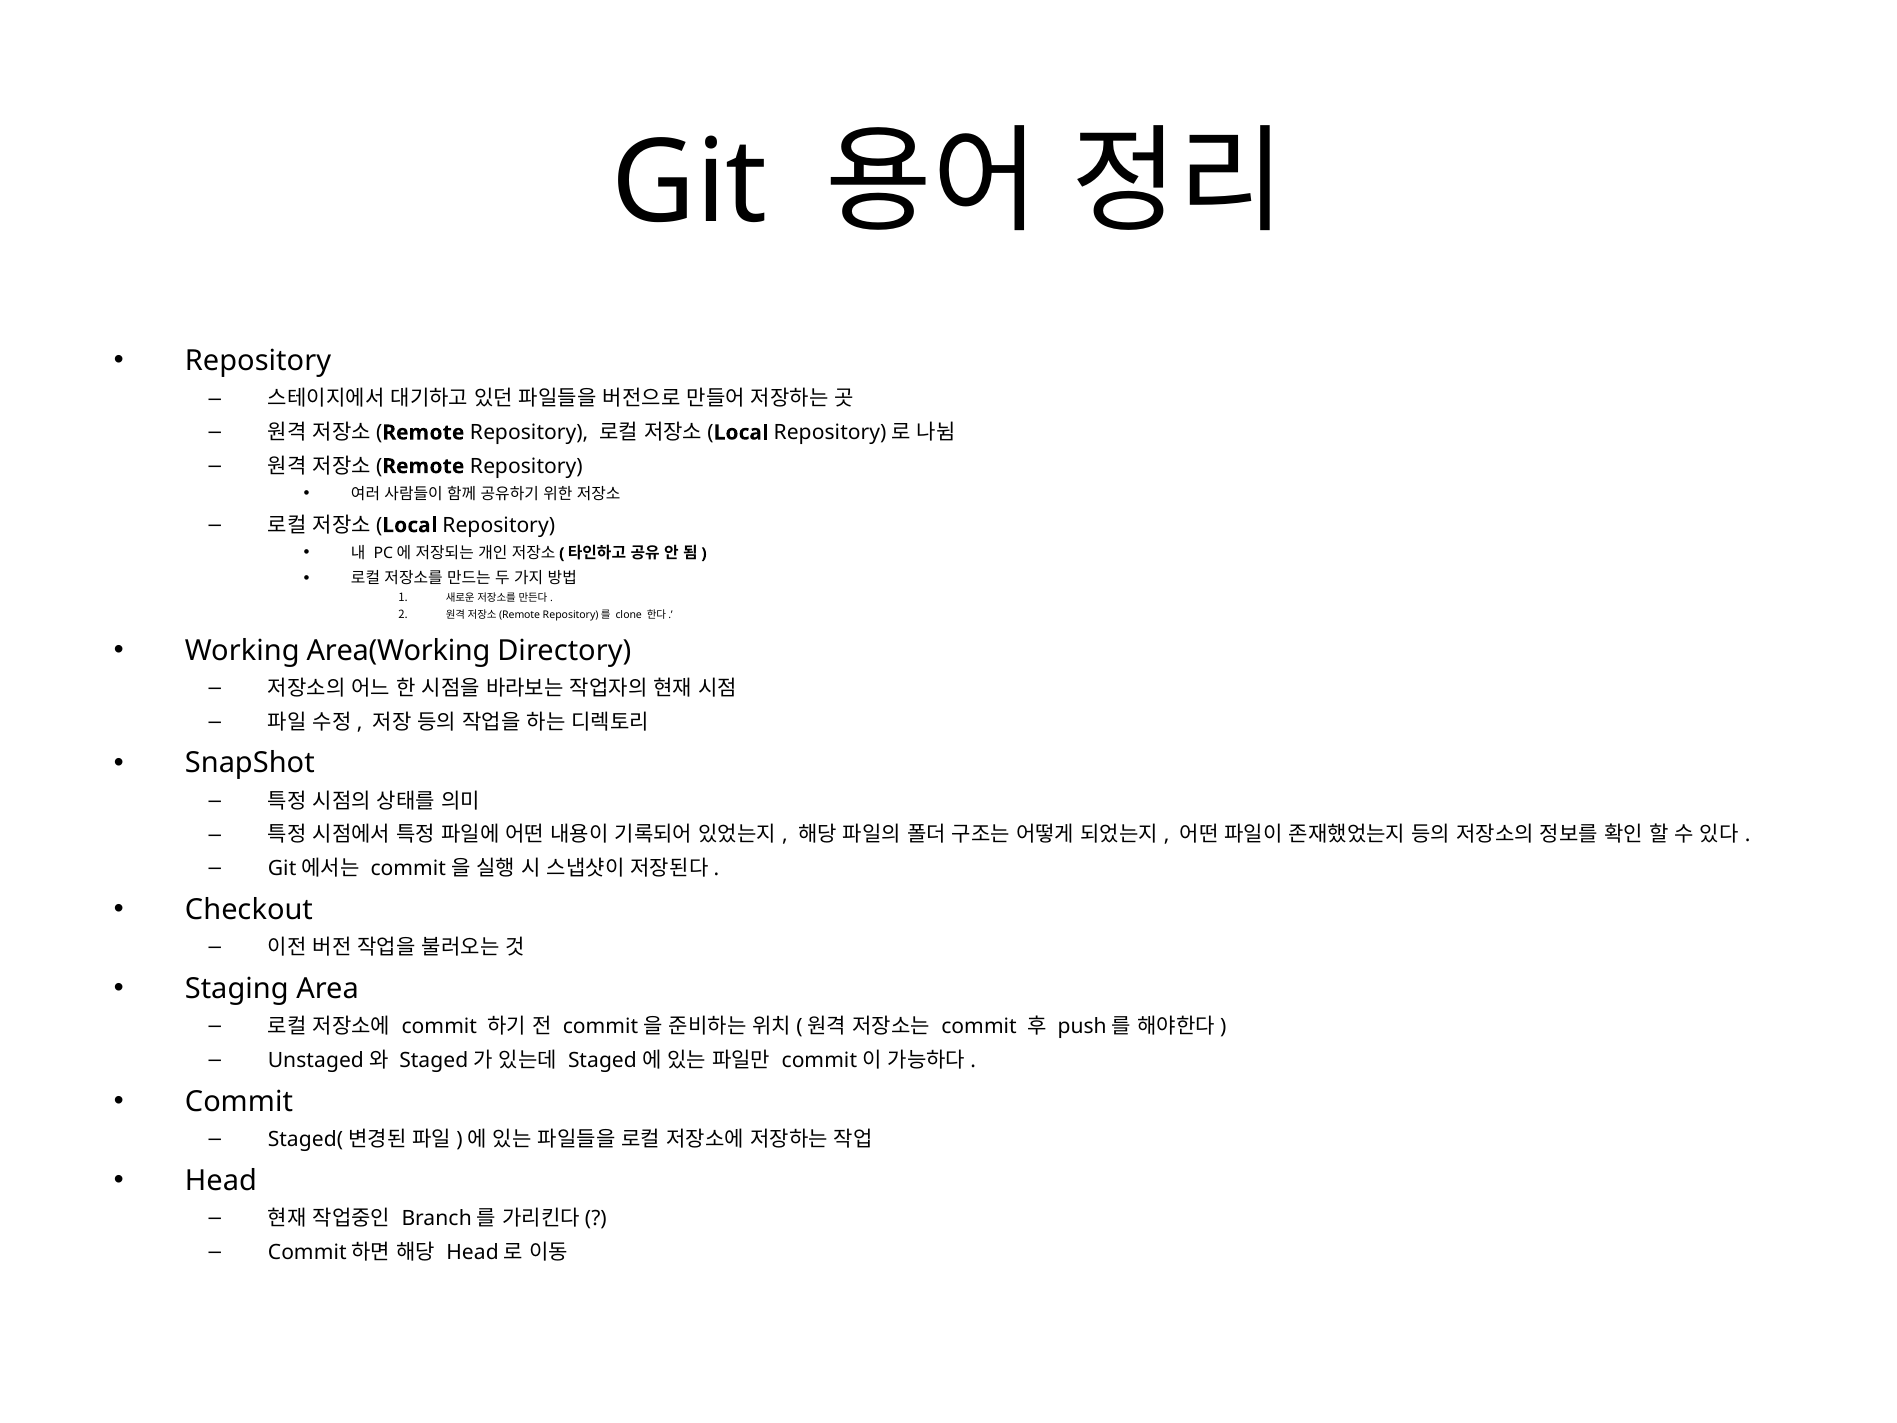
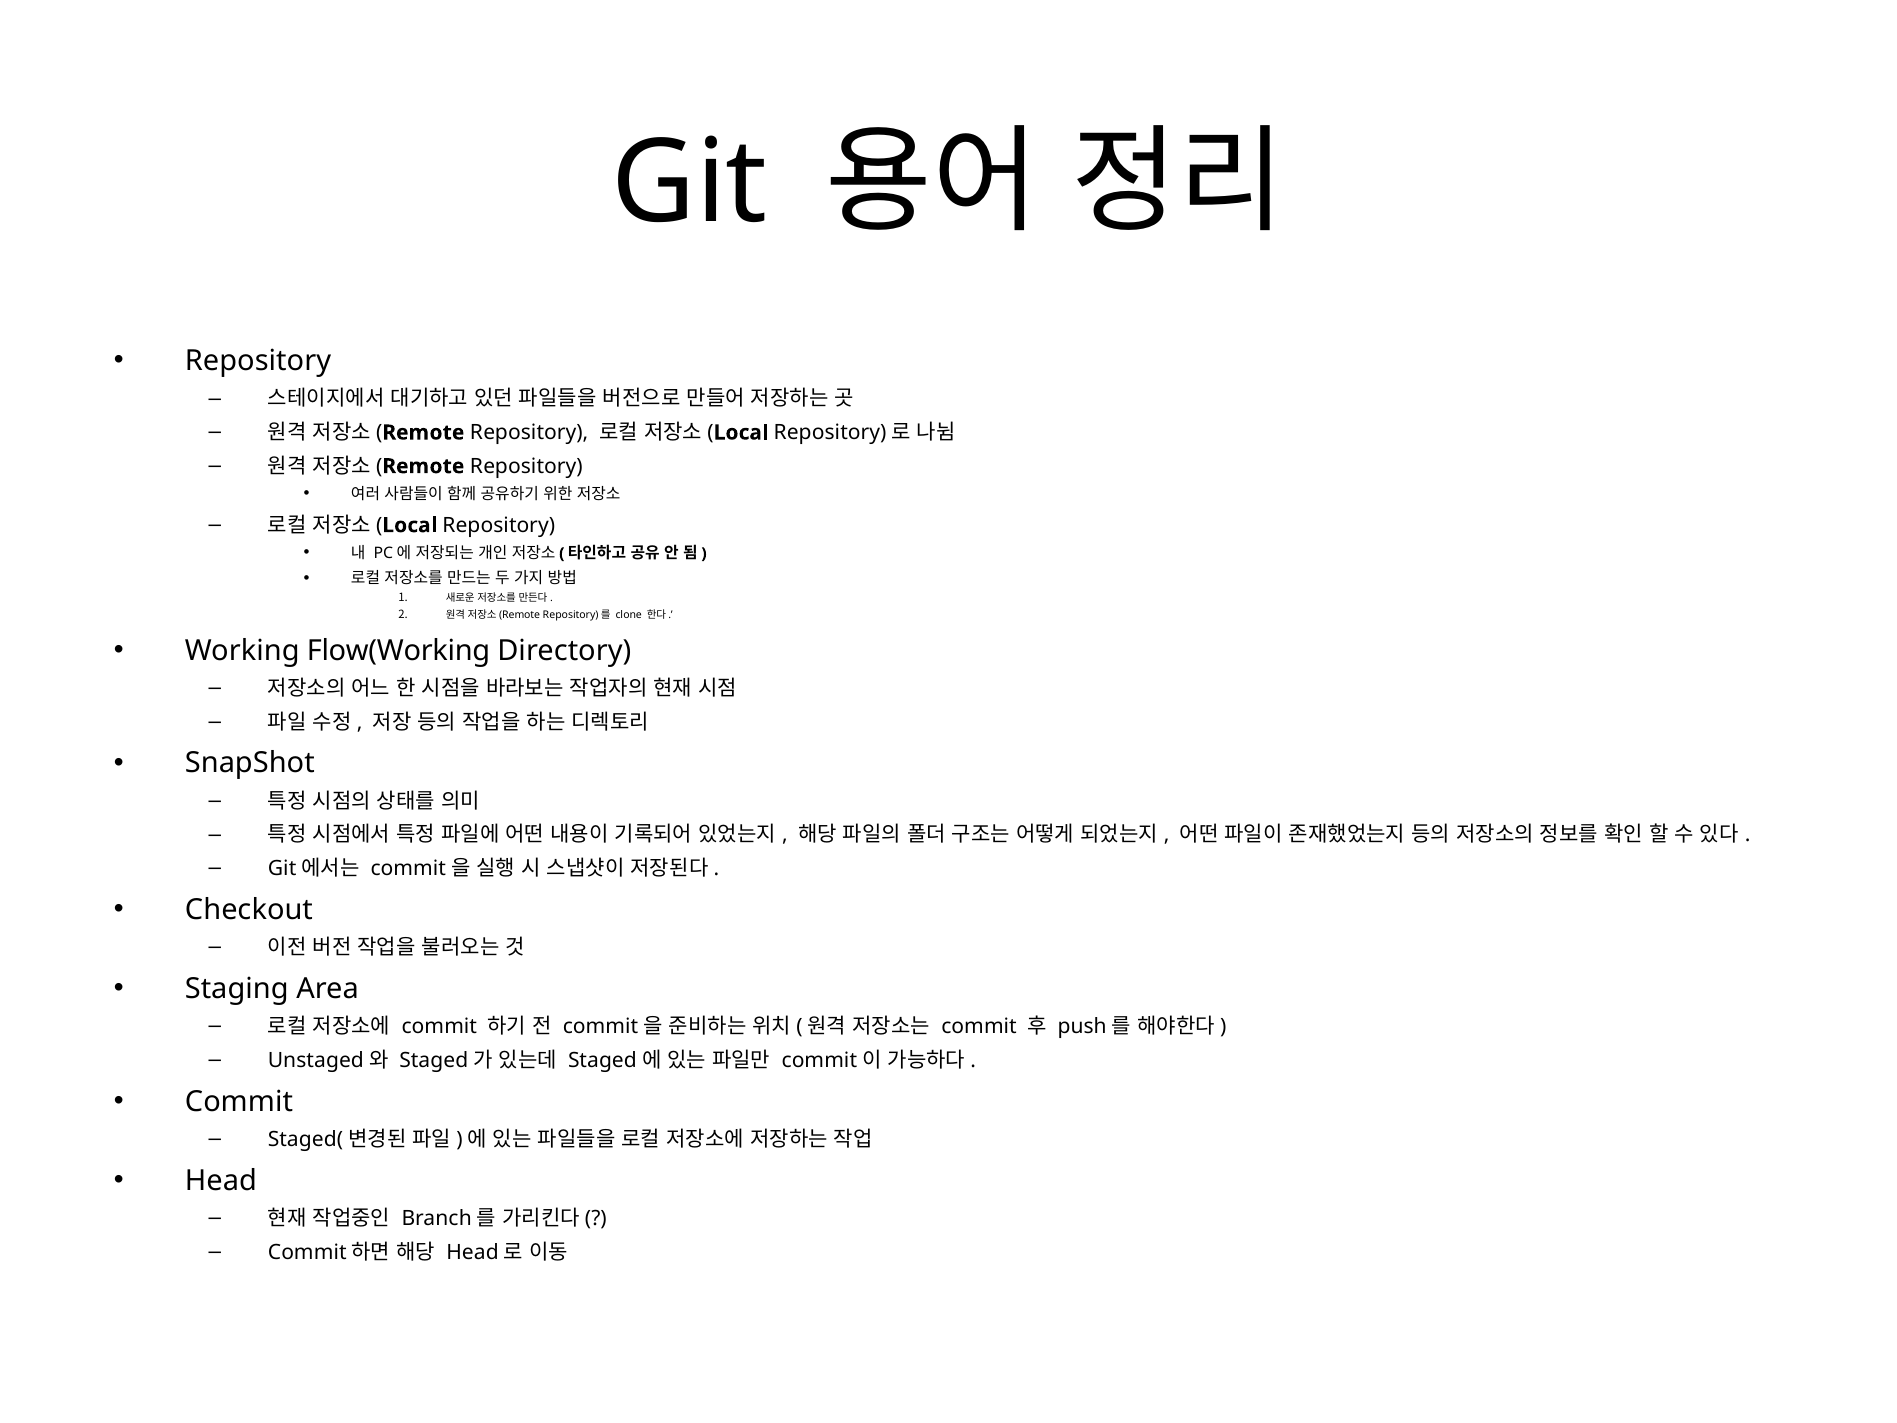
Area(Working: Area(Working -> Flow(Working
